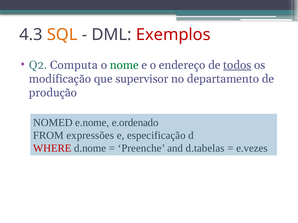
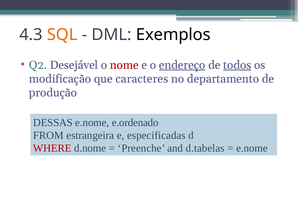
Exemplos colour: red -> black
Computa: Computa -> Desejável
nome colour: green -> red
endereço underline: none -> present
supervisor: supervisor -> caracteres
NOMED: NOMED -> DESSAS
expressões: expressões -> estrangeira
especificação: especificação -> especificadas
e.vezes at (252, 149): e.vezes -> e.nome
